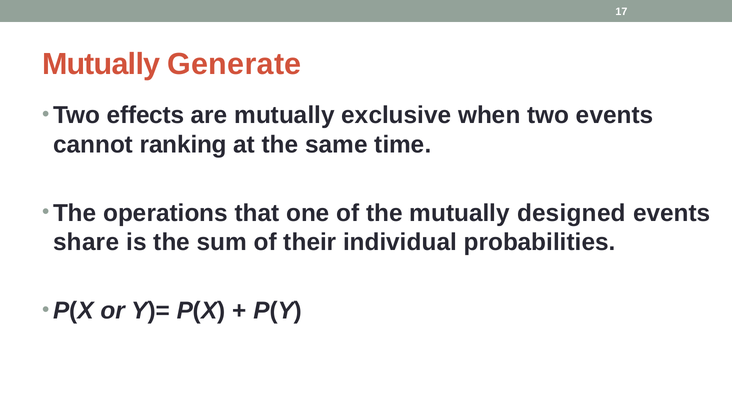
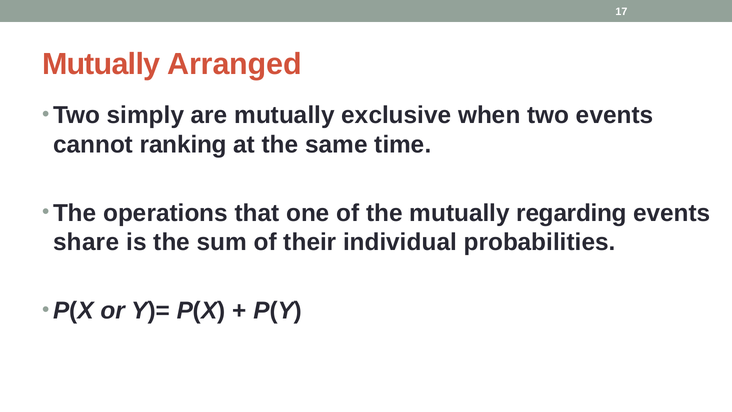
Generate: Generate -> Arranged
effects: effects -> simply
designed: designed -> regarding
